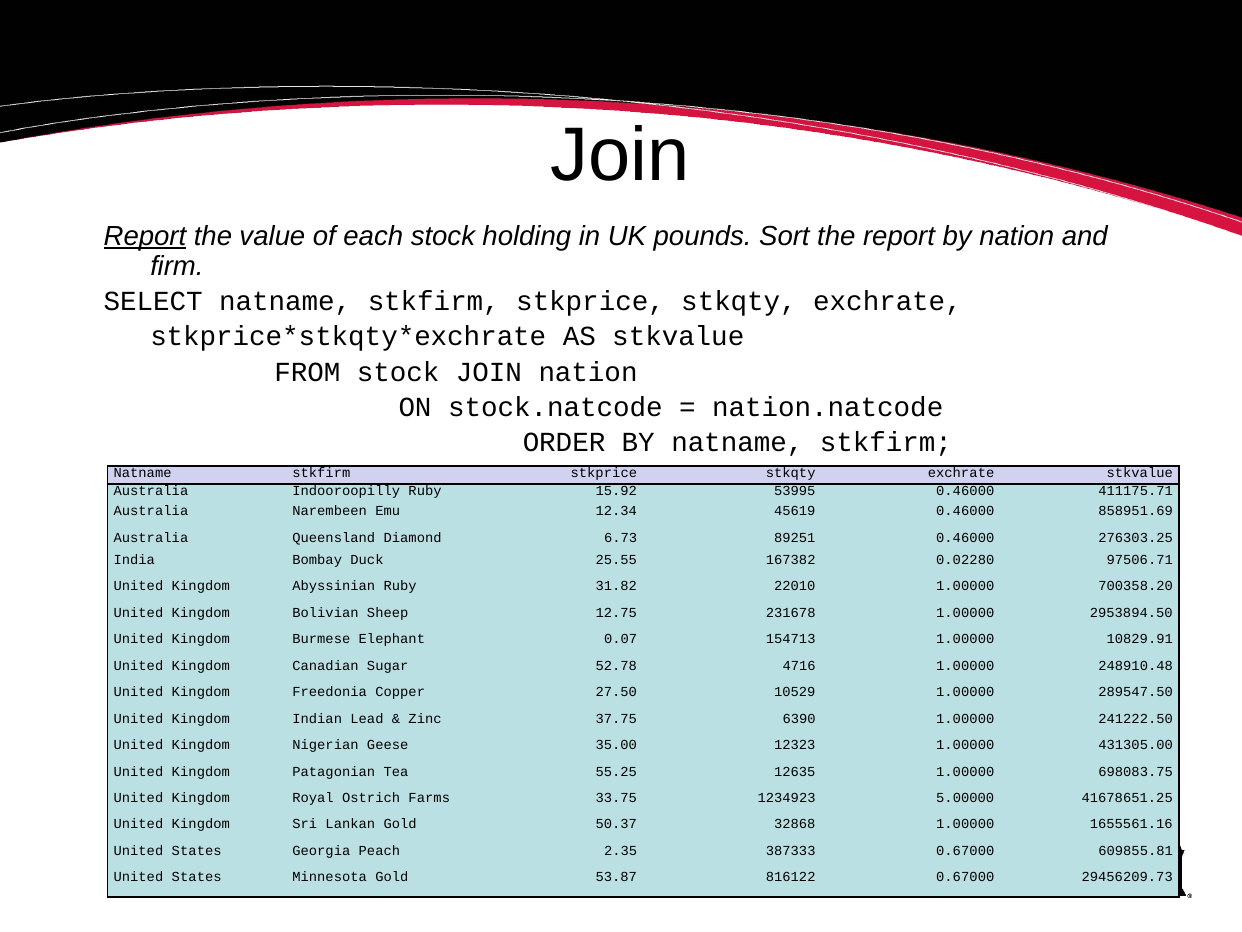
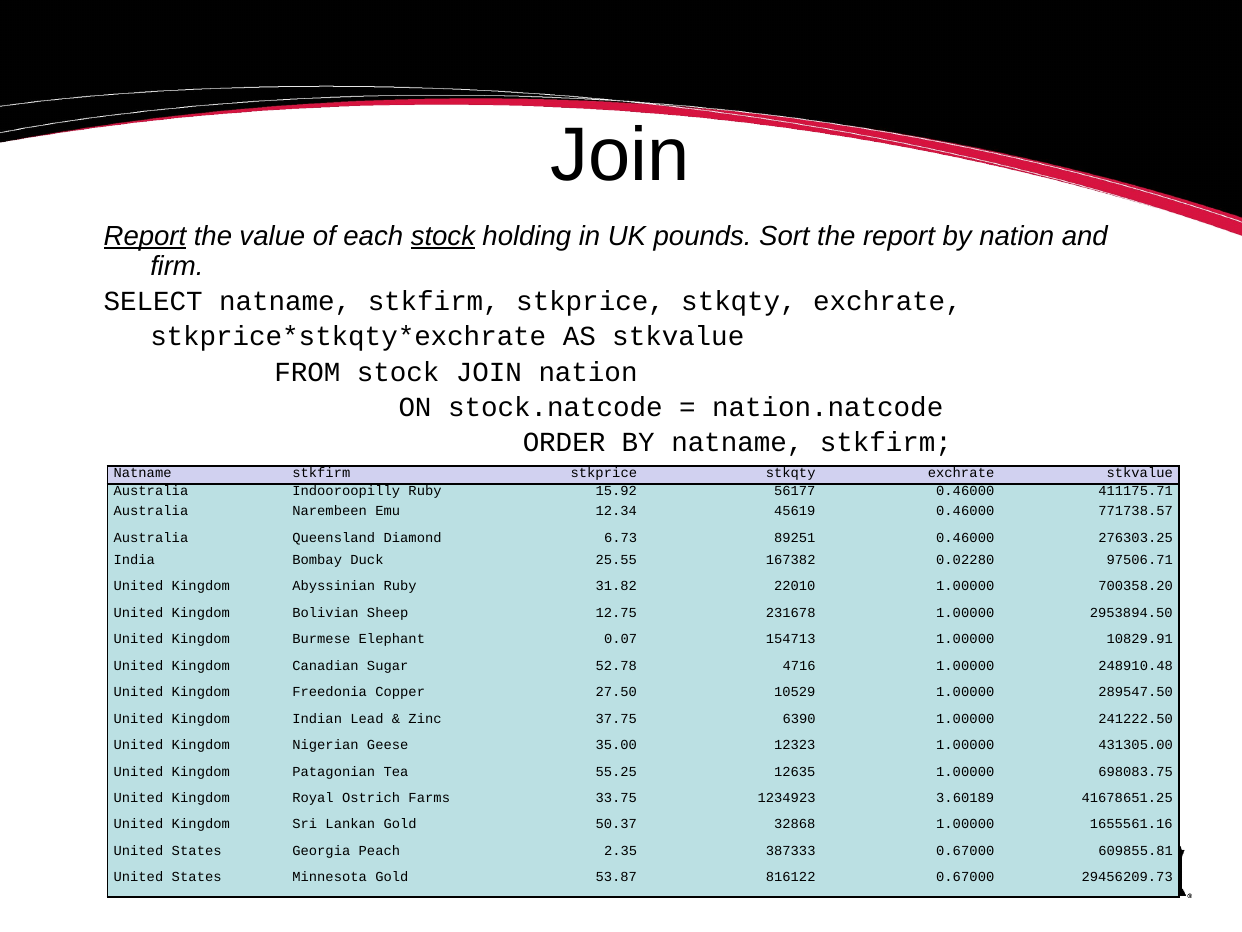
stock at (443, 236) underline: none -> present
53995: 53995 -> 56177
858951.69: 858951.69 -> 771738.57
5.00000: 5.00000 -> 3.60189
